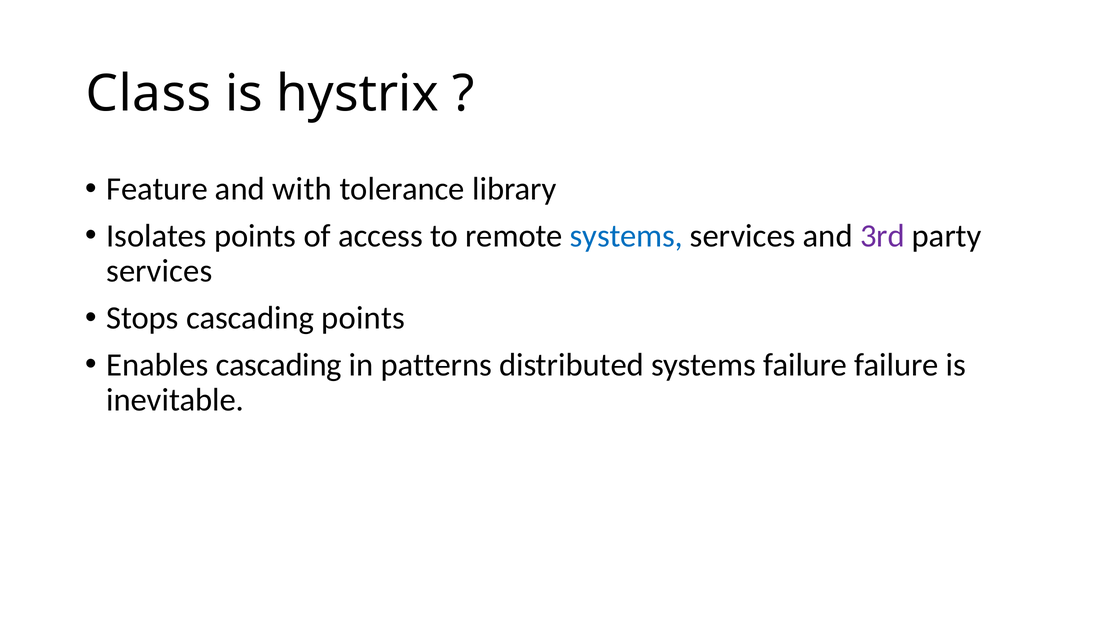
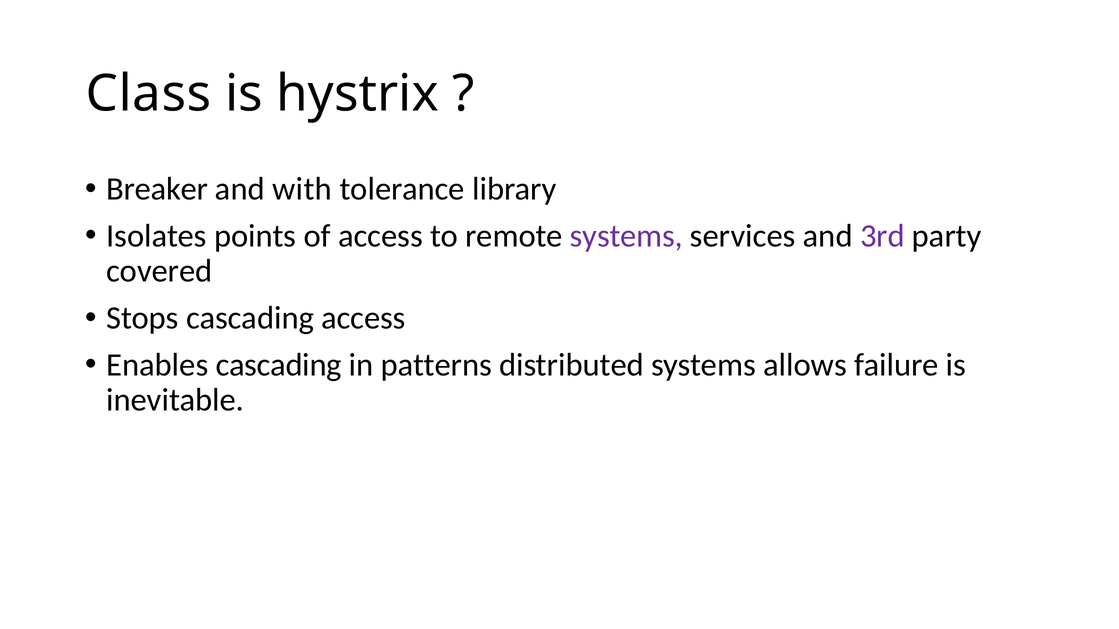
Feature: Feature -> Breaker
systems at (626, 236) colour: blue -> purple
services at (159, 271): services -> covered
cascading points: points -> access
systems failure: failure -> allows
